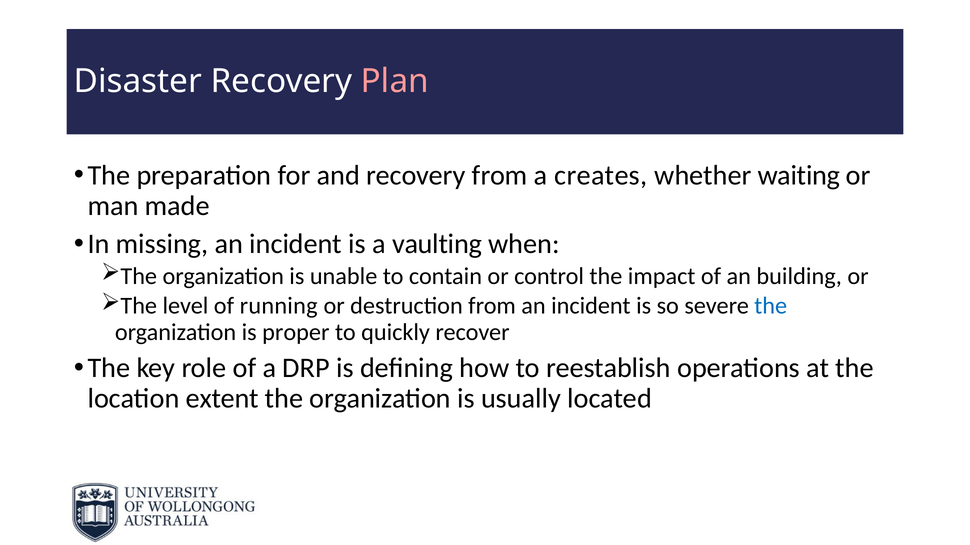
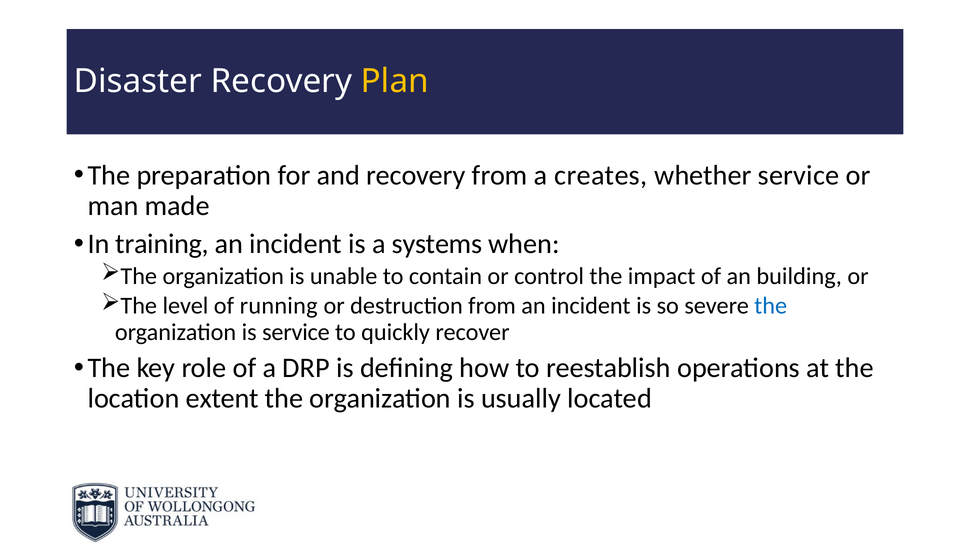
Plan colour: pink -> yellow
whether waiting: waiting -> service
missing: missing -> training
vaulting: vaulting -> systems
is proper: proper -> service
